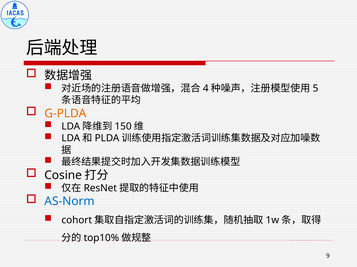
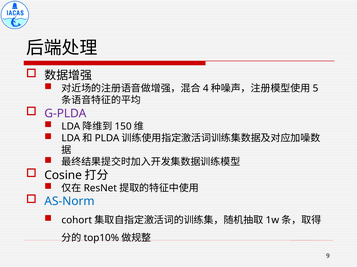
G-PLDA colour: orange -> purple
